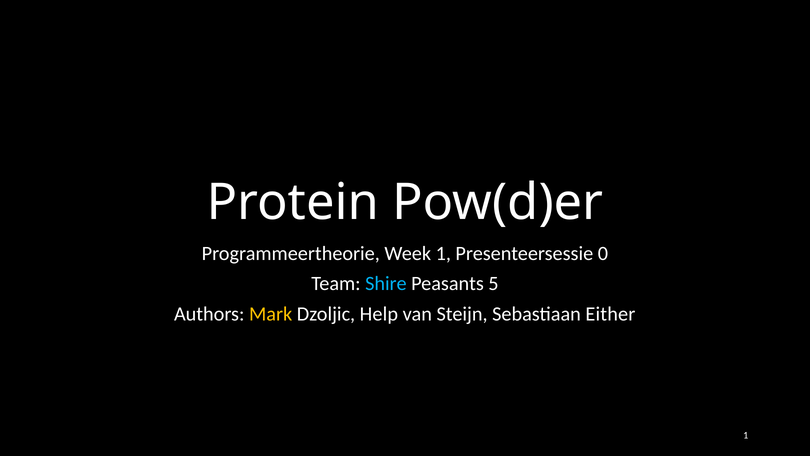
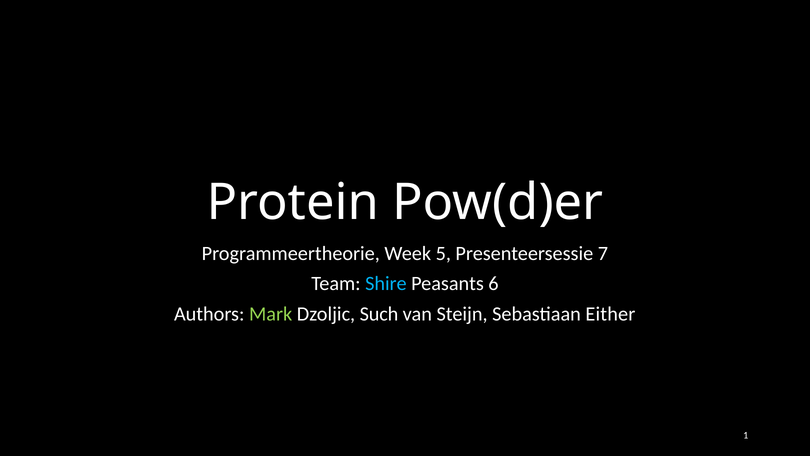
Week 1: 1 -> 5
0: 0 -> 7
5: 5 -> 6
Mark colour: yellow -> light green
Help: Help -> Such
